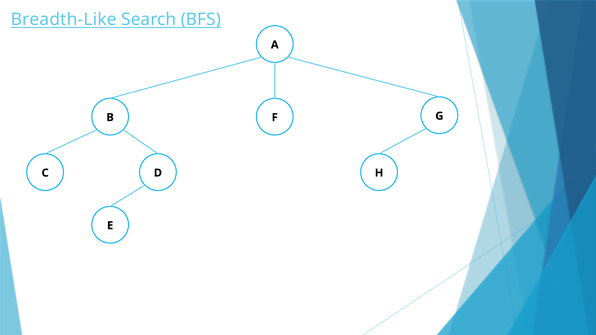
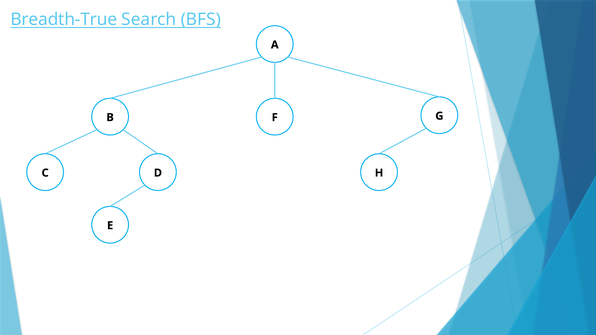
Breadth-Like: Breadth-Like -> Breadth-True
